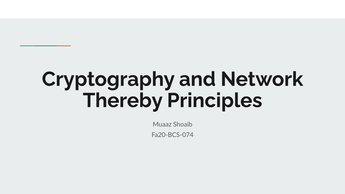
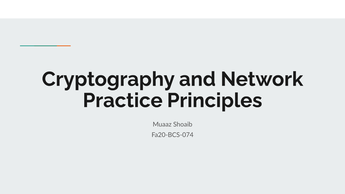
Thereby: Thereby -> Practice
